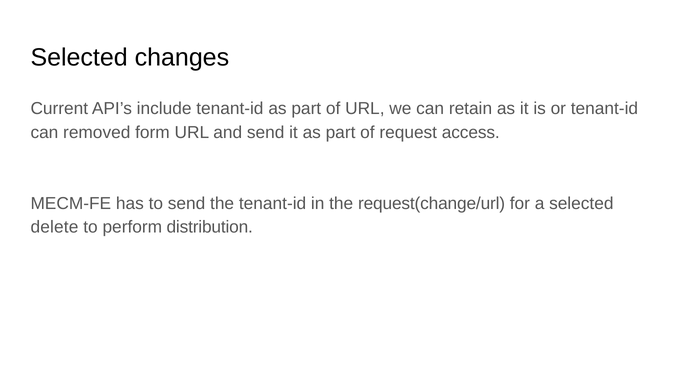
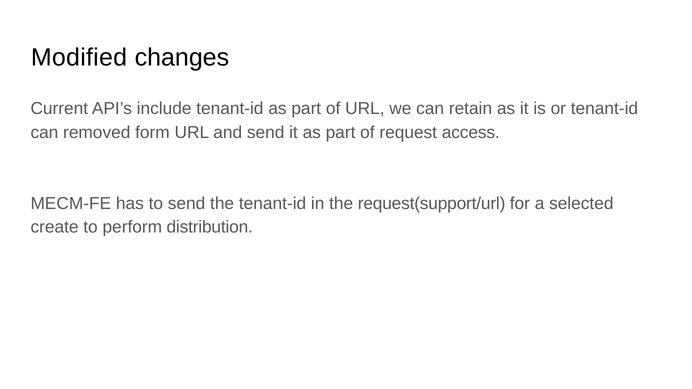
Selected at (79, 57): Selected -> Modified
request(change/url: request(change/url -> request(support/url
delete: delete -> create
